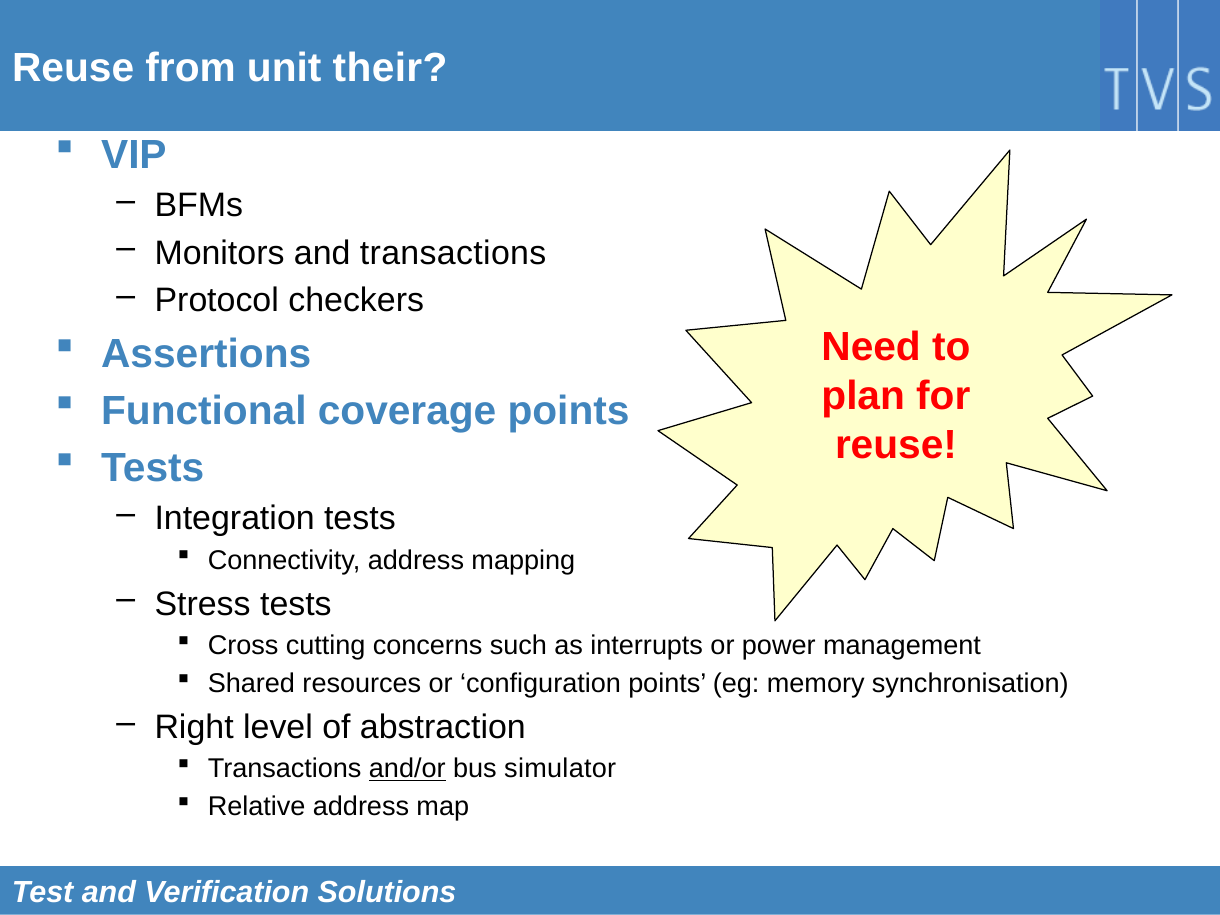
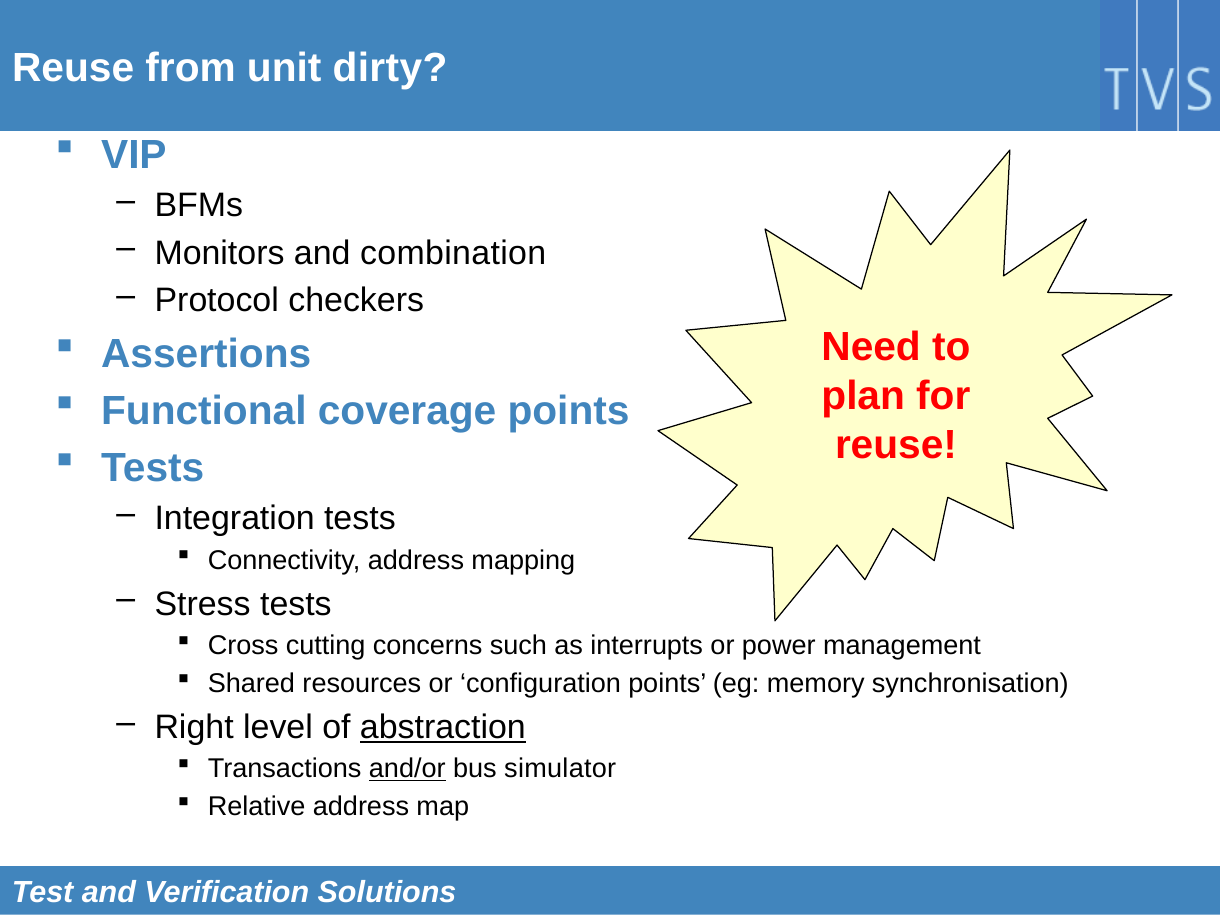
their: their -> dirty
and transactions: transactions -> combination
abstraction underline: none -> present
